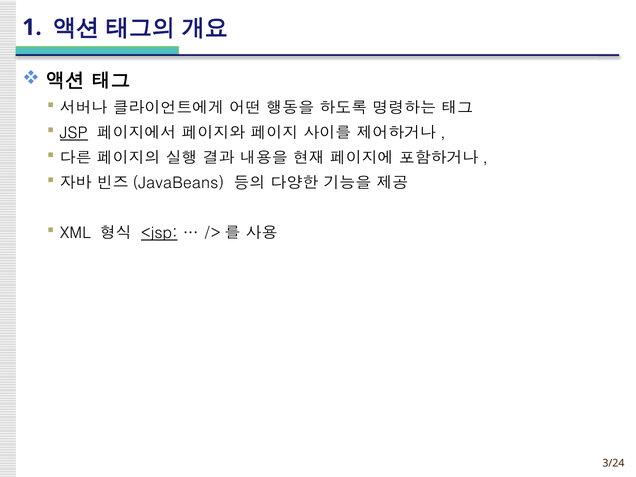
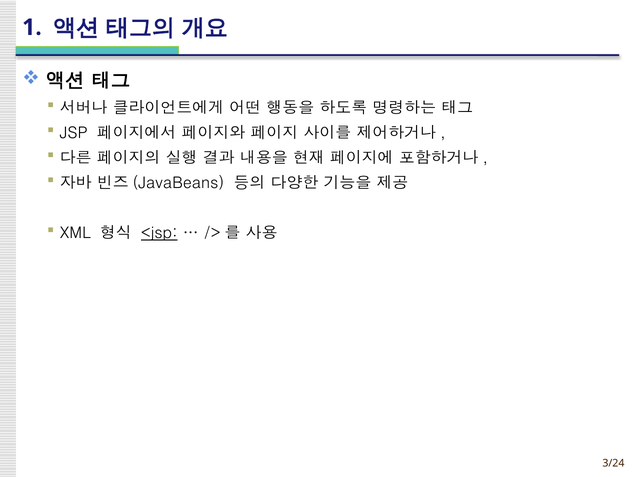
JSP underline: present -> none
